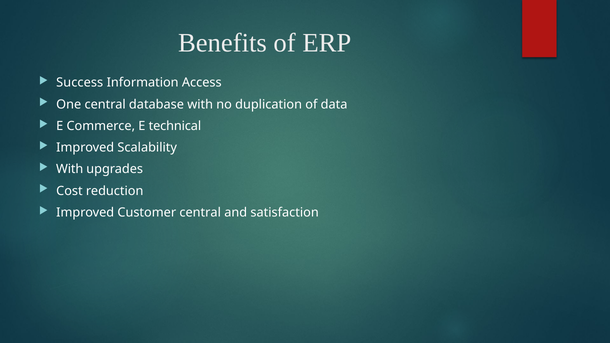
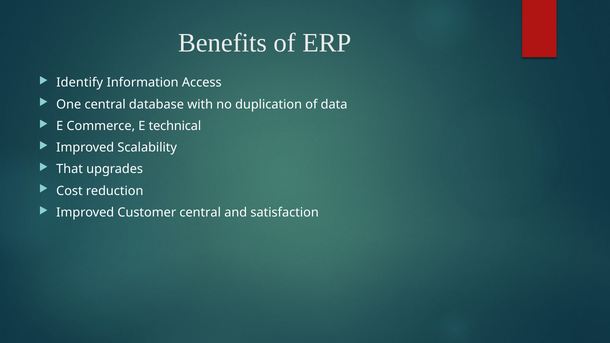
Success: Success -> Identify
With at (70, 169): With -> That
